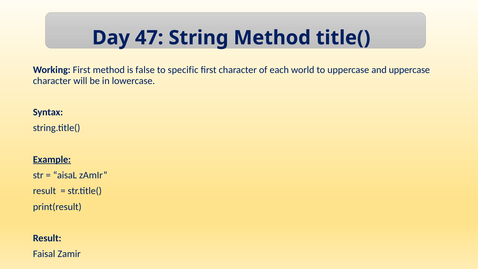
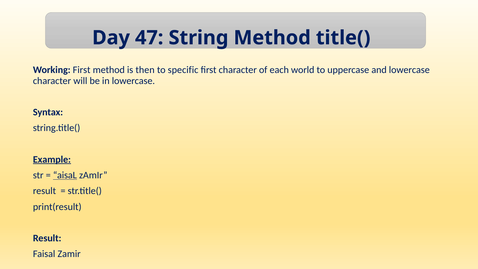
false: false -> then
and uppercase: uppercase -> lowercase
aisaL underline: none -> present
